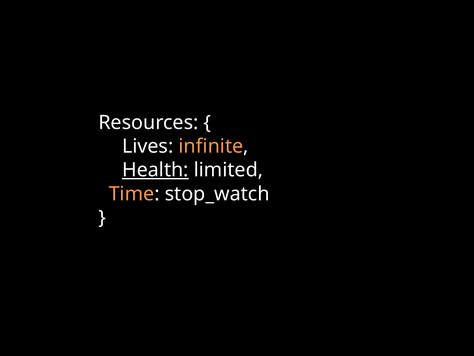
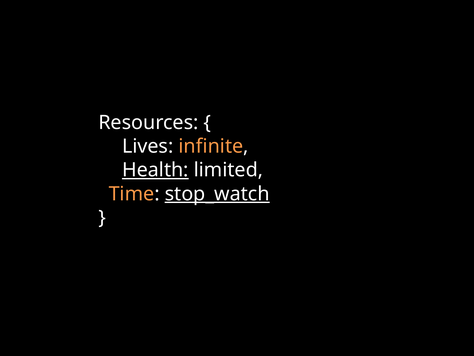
stop_watch underline: none -> present
